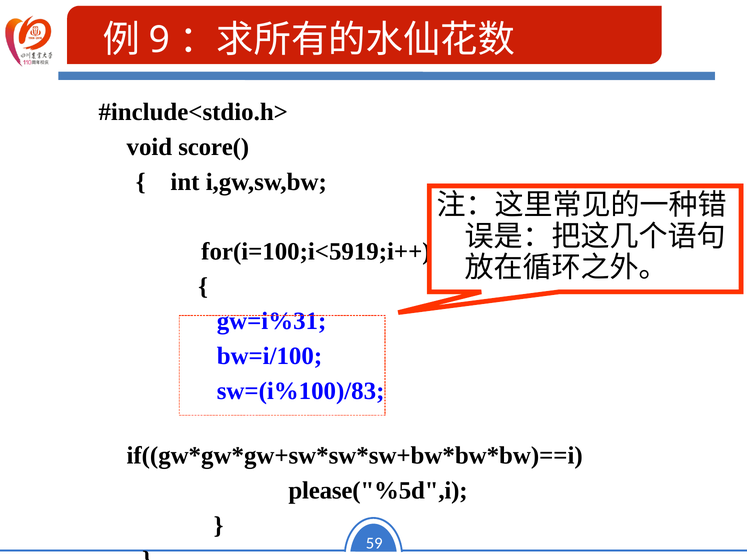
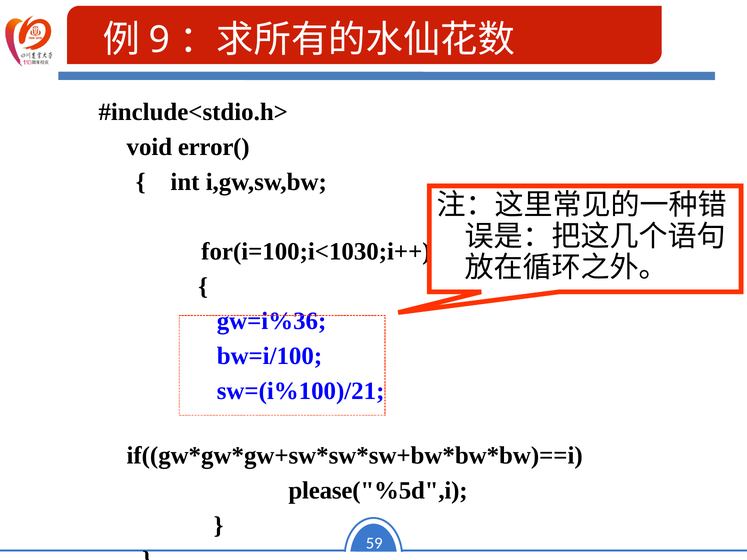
score(: score( -> error(
for(i=100;i<5919;i++: for(i=100;i<5919;i++ -> for(i=100;i<1030;i++
gw=i%31: gw=i%31 -> gw=i%36
sw=(i%100)/83: sw=(i%100)/83 -> sw=(i%100)/21
